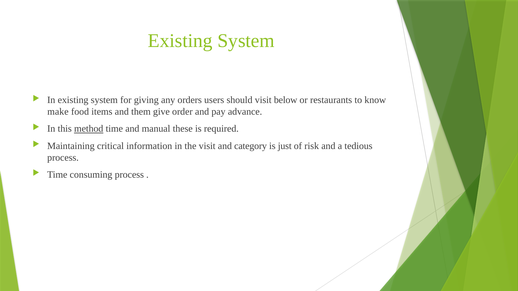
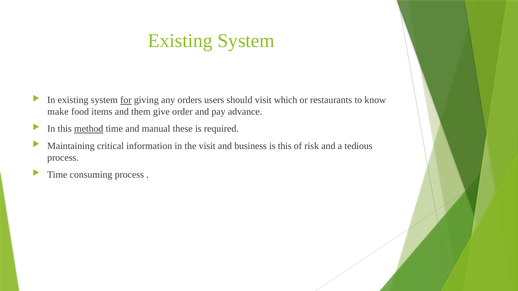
for underline: none -> present
below: below -> which
category: category -> business
is just: just -> this
